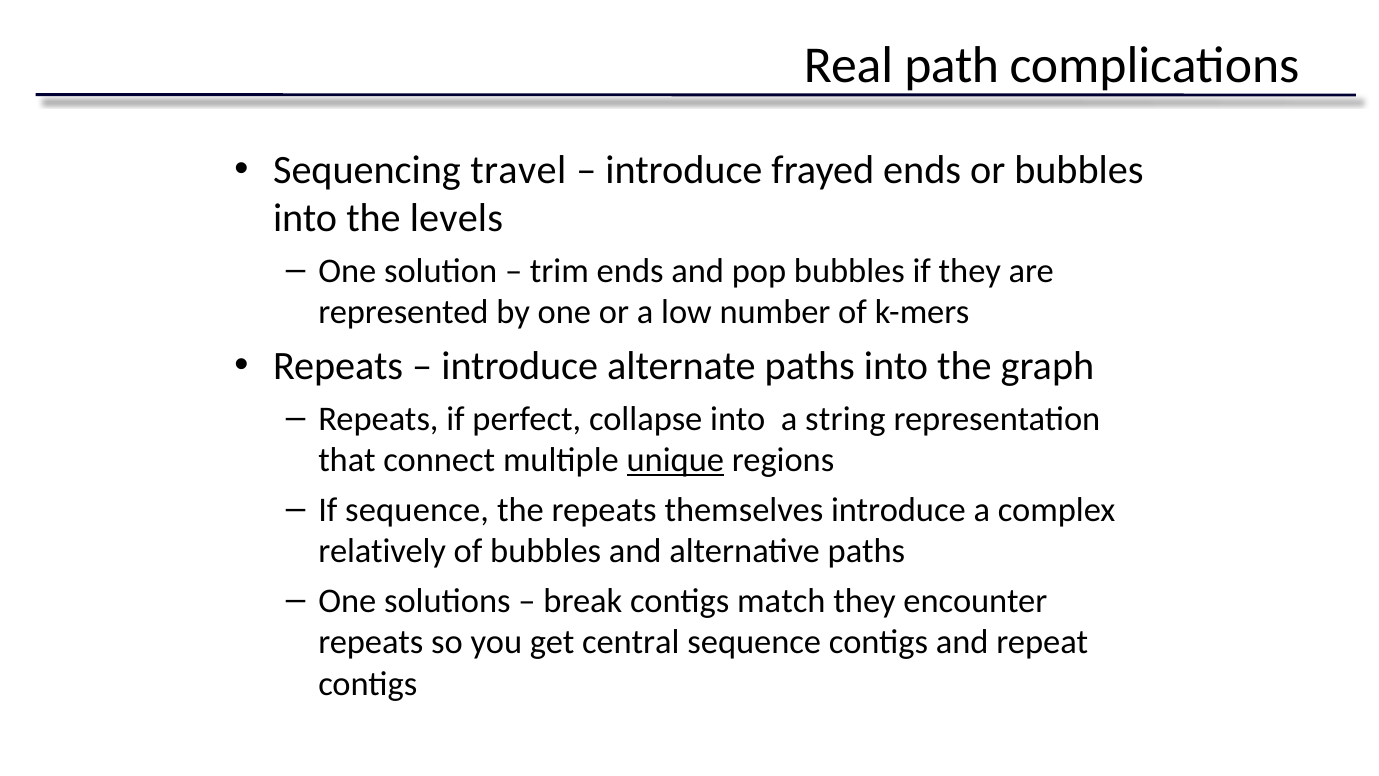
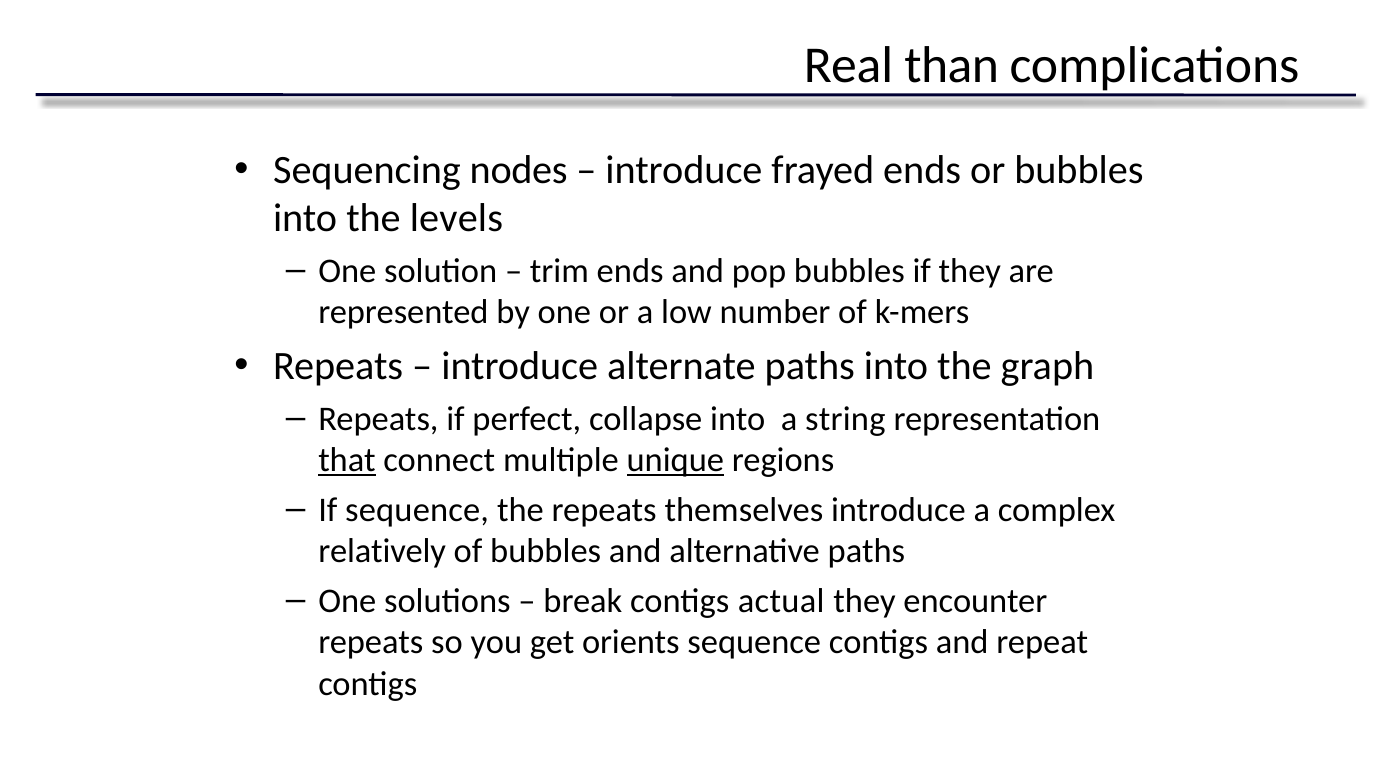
path: path -> than
travel: travel -> nodes
that underline: none -> present
match: match -> actual
central: central -> orients
